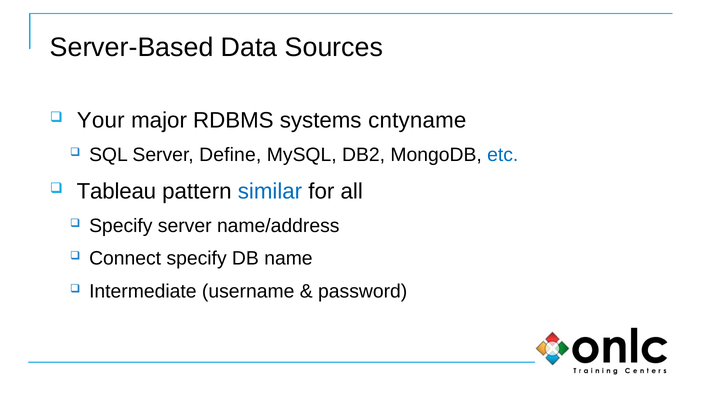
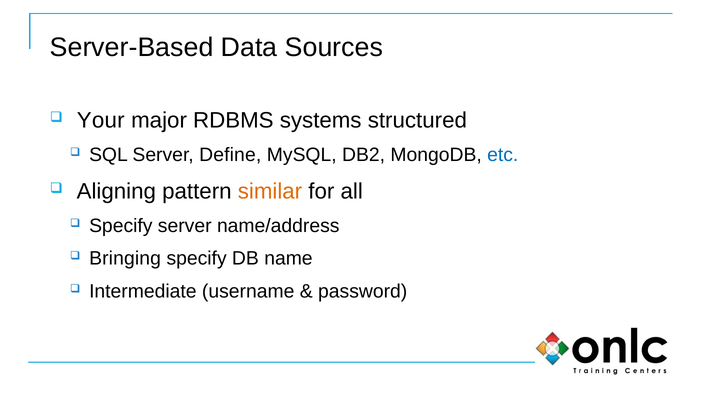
cntyname: cntyname -> structured
Tableau: Tableau -> Aligning
similar colour: blue -> orange
Connect: Connect -> Bringing
